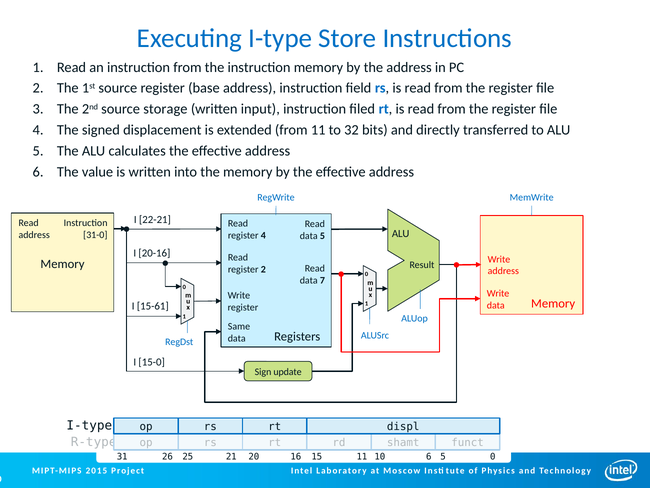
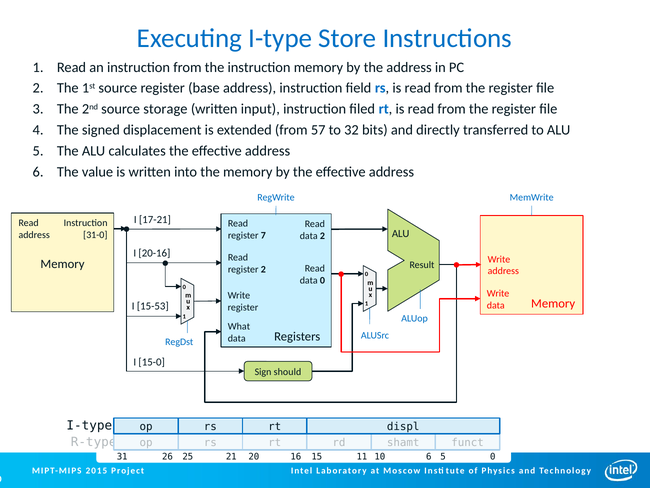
from 11: 11 -> 57
22-21: 22-21 -> 17-21
register 4: 4 -> 7
data 5: 5 -> 2
data 7: 7 -> 0
15-61: 15-61 -> 15-53
Same: Same -> What
update: update -> should
